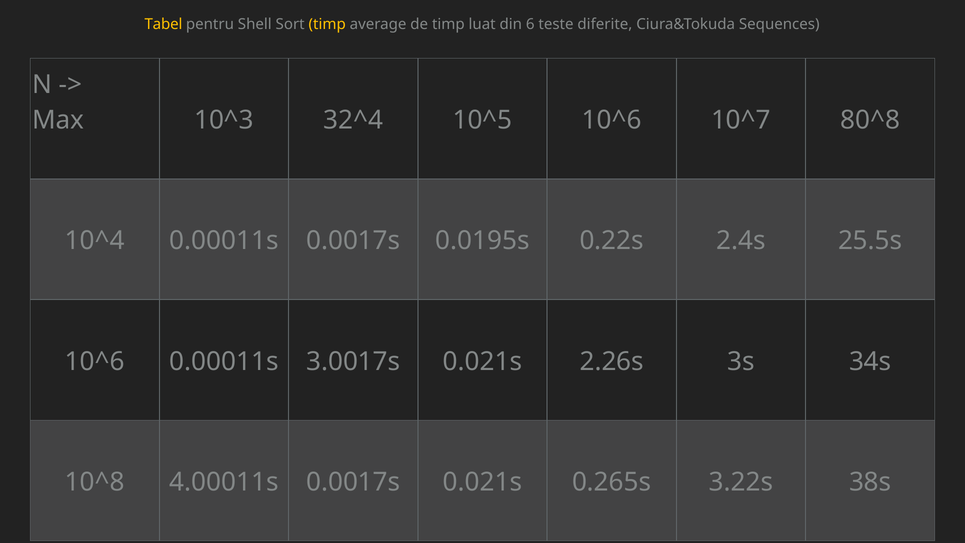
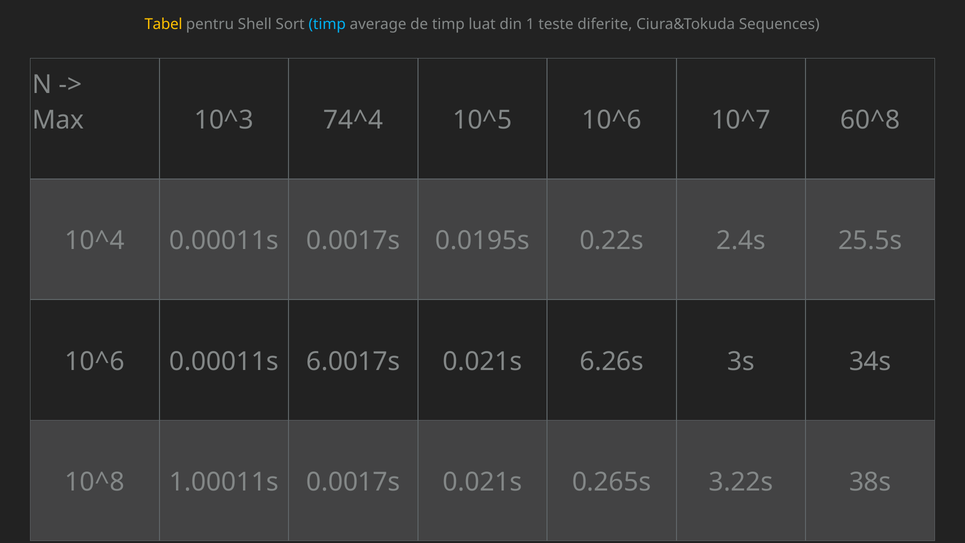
timp at (327, 24) colour: yellow -> light blue
6: 6 -> 1
32^4: 32^4 -> 74^4
80^8: 80^8 -> 60^8
3.0017s: 3.0017s -> 6.0017s
2.26s: 2.26s -> 6.26s
4.00011s: 4.00011s -> 1.00011s
